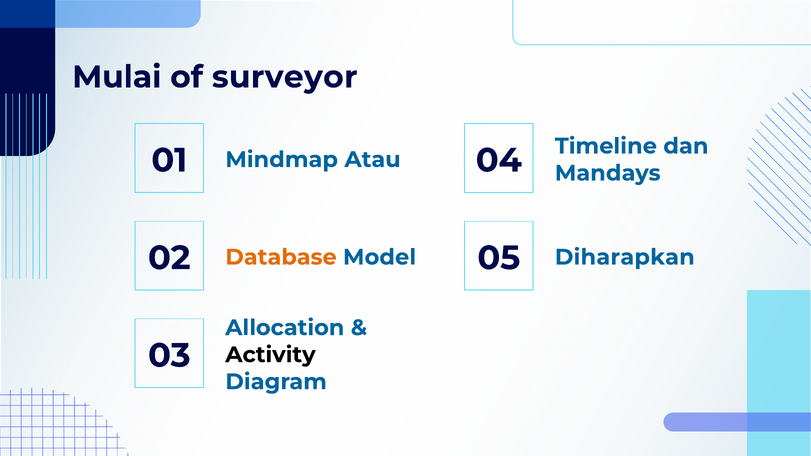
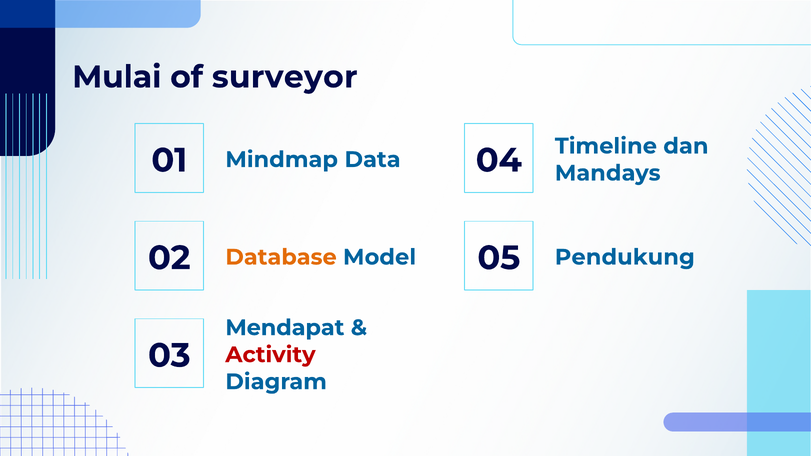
Atau: Atau -> Data
Diharapkan: Diharapkan -> Pendukung
Allocation: Allocation -> Mendapat
Activity colour: black -> red
